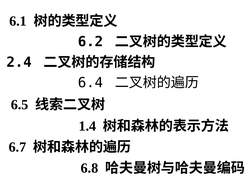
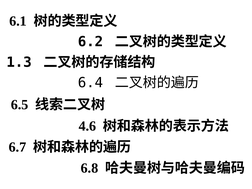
2.4: 2.4 -> 1.3
1.4: 1.4 -> 4.6
